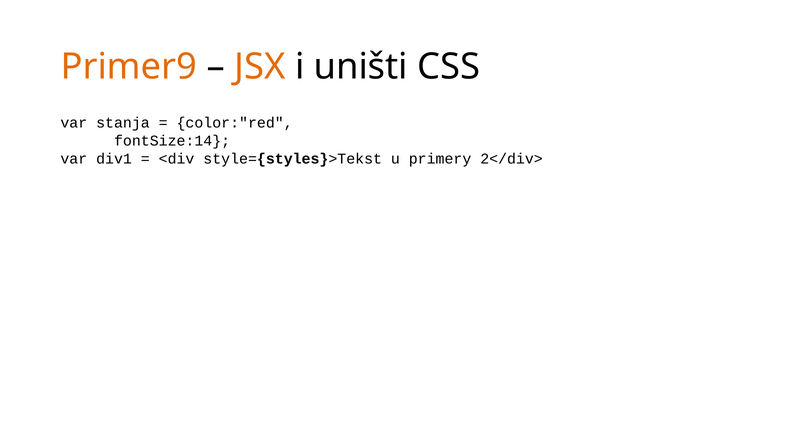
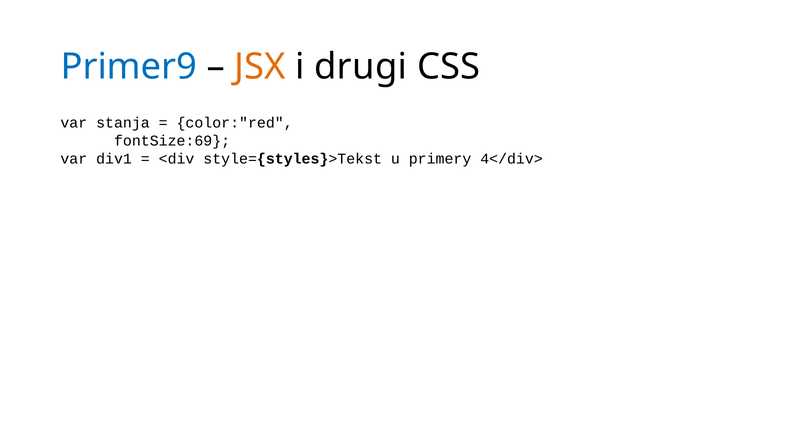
Primer9 colour: orange -> blue
uništi: uništi -> drugi
fontSize:14: fontSize:14 -> fontSize:69
2</div>: 2</div> -> 4</div>
